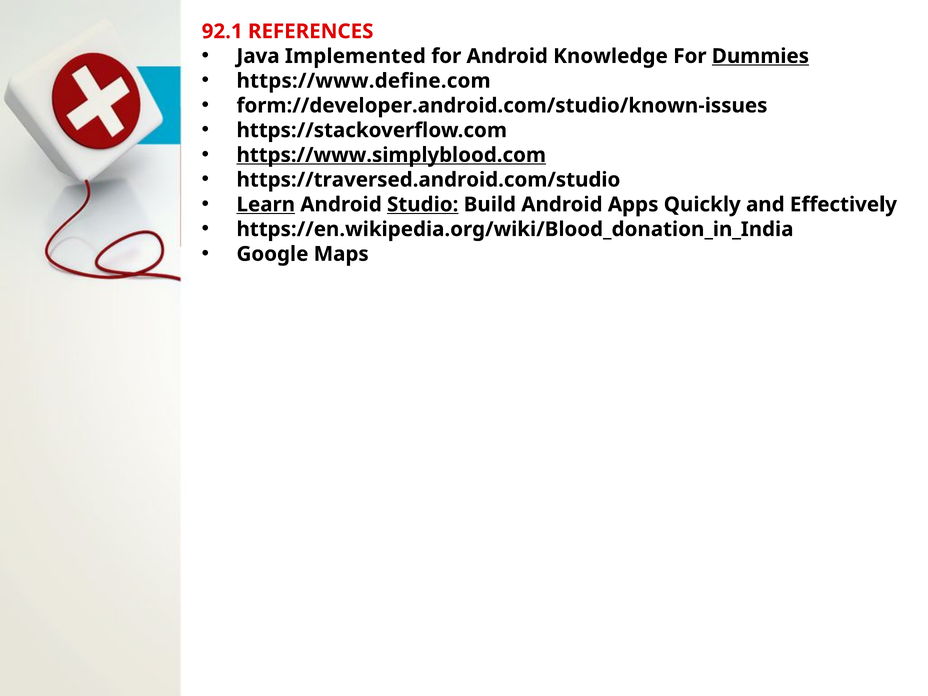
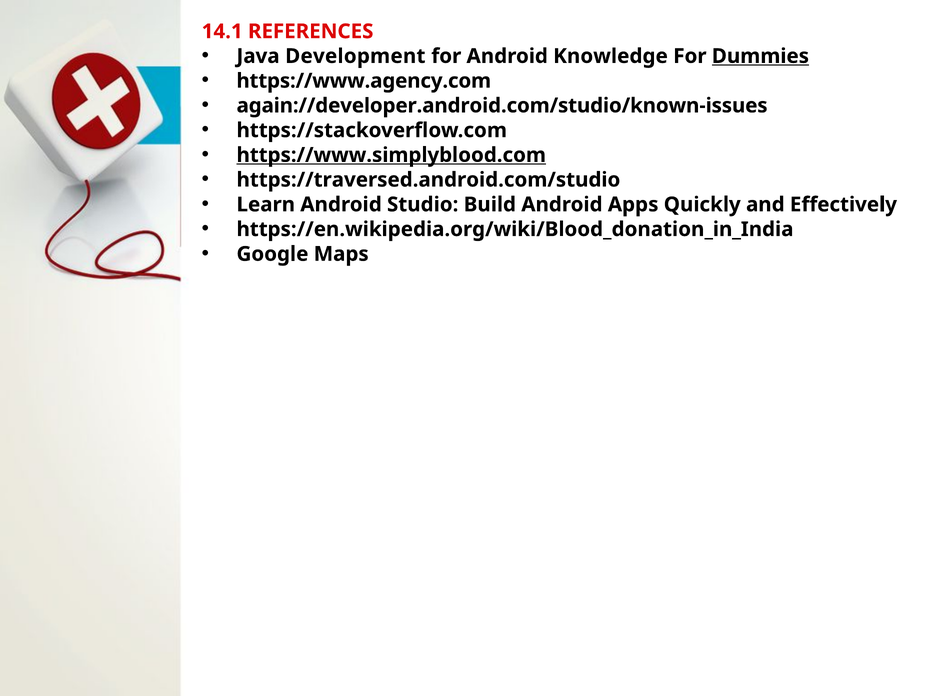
92.1: 92.1 -> 14.1
Implemented: Implemented -> Development
https://www.define.com: https://www.define.com -> https://www.agency.com
form://developer.android.com/studio/known-issues: form://developer.android.com/studio/known-issues -> again://developer.android.com/studio/known-issues
Learn underline: present -> none
Studio underline: present -> none
